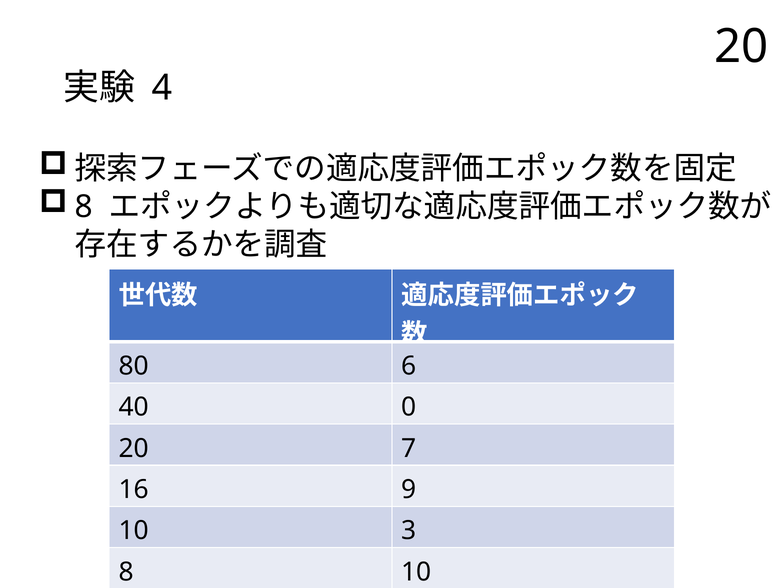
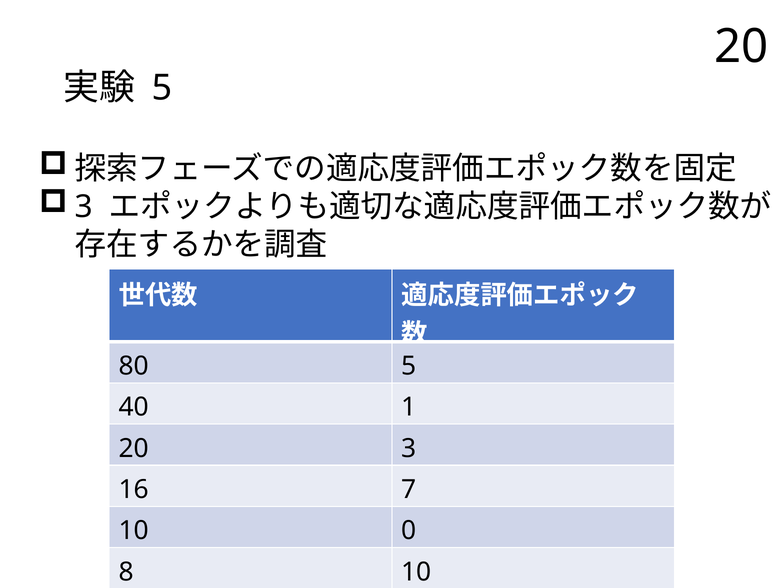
4 at (162, 88): 4 -> 5
8 at (84, 207): 8 -> 3
80 6: 6 -> 5
0: 0 -> 1
20 7: 7 -> 3
9: 9 -> 7
3: 3 -> 0
